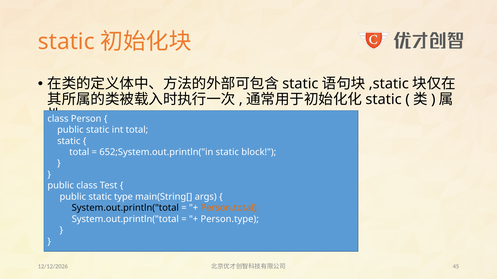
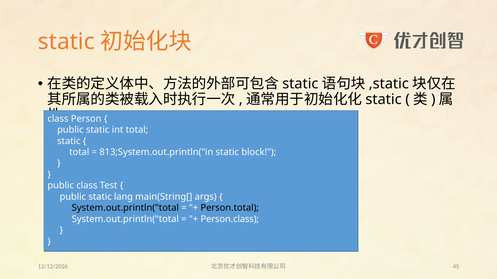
652;System.out.println("in: 652;System.out.println("in -> 813;System.out.println("in
type: type -> lang
Person.total colour: orange -> black
Person.type: Person.type -> Person.class
